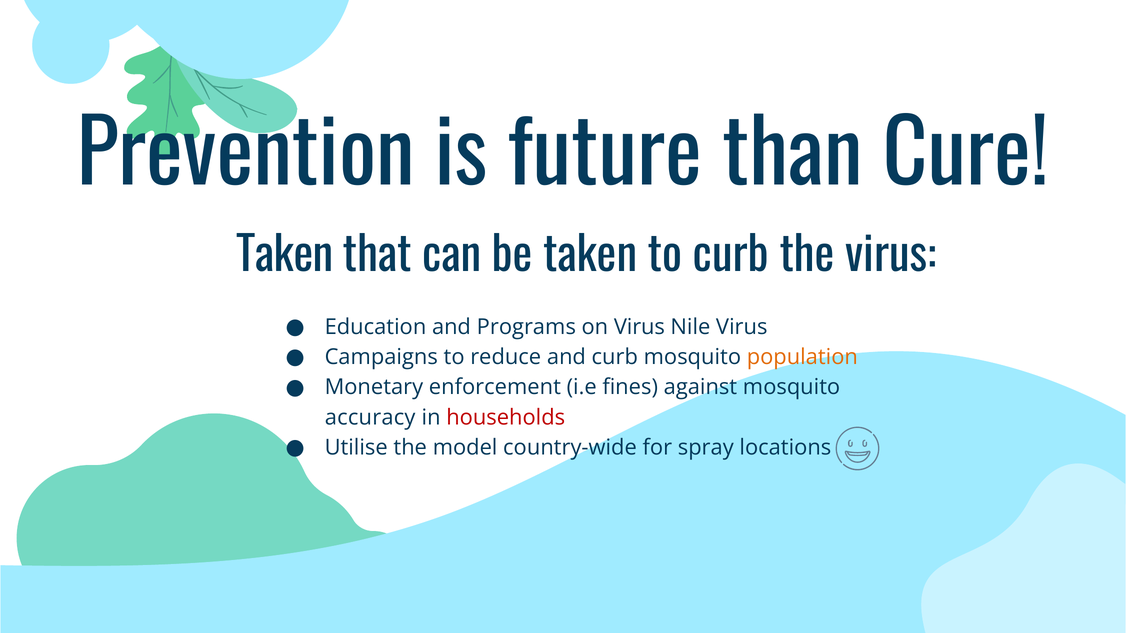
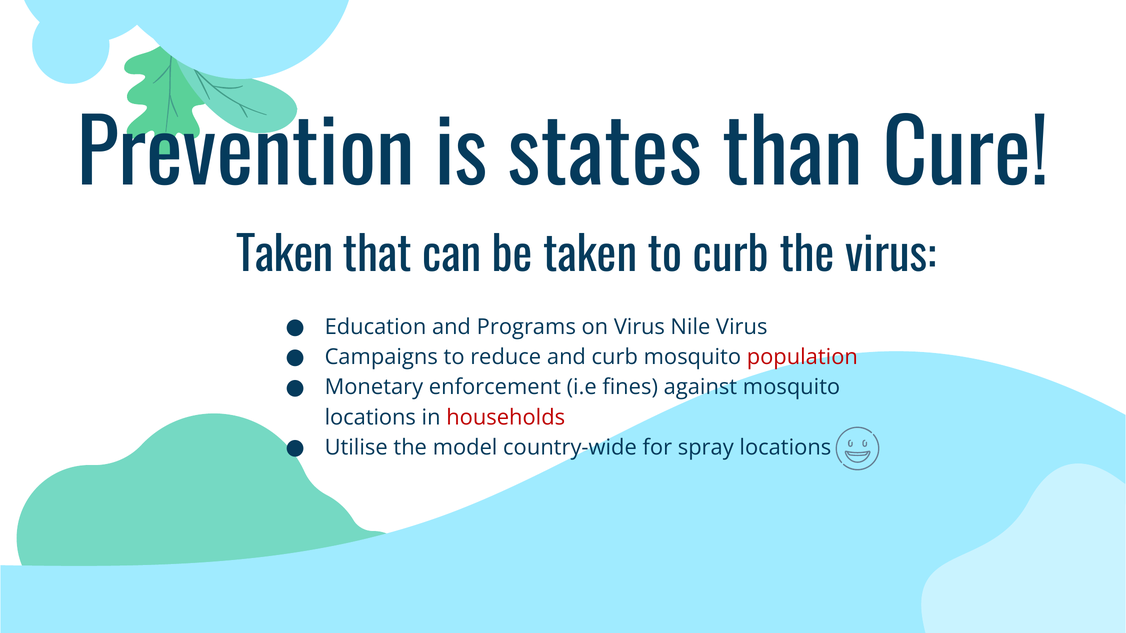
future: future -> states
population colour: orange -> red
accuracy at (370, 418): accuracy -> locations
